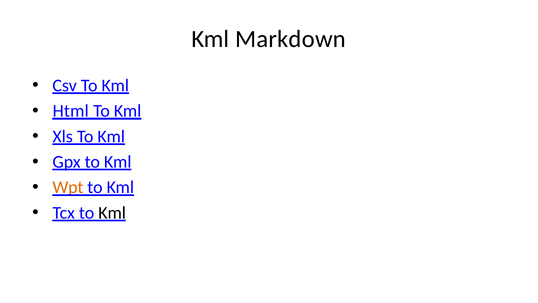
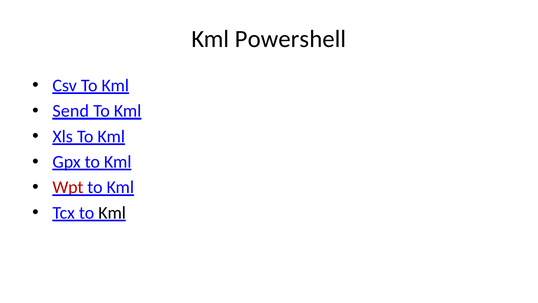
Markdown: Markdown -> Powershell
Html: Html -> Send
Wpt colour: orange -> red
